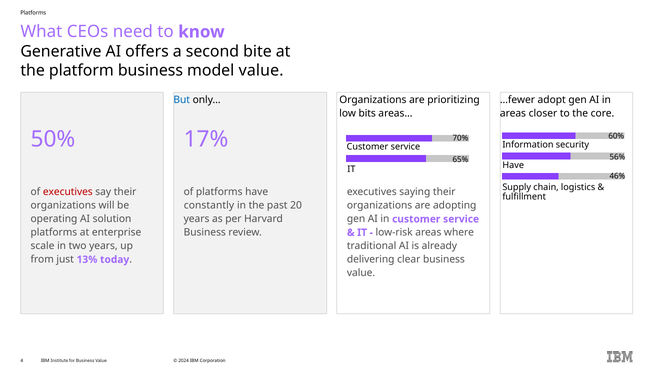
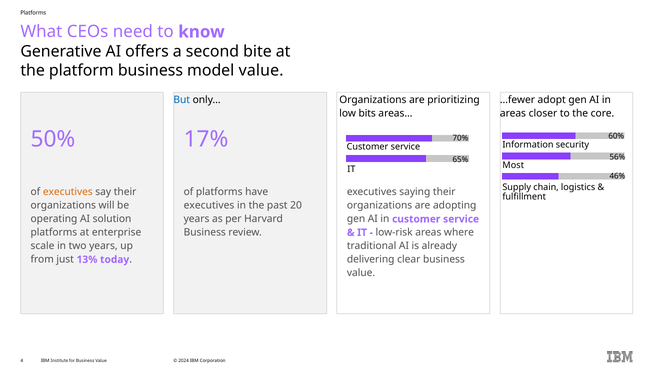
Have at (513, 165): Have -> Most
executives at (68, 192) colour: red -> orange
constantly at (209, 205): constantly -> executives
